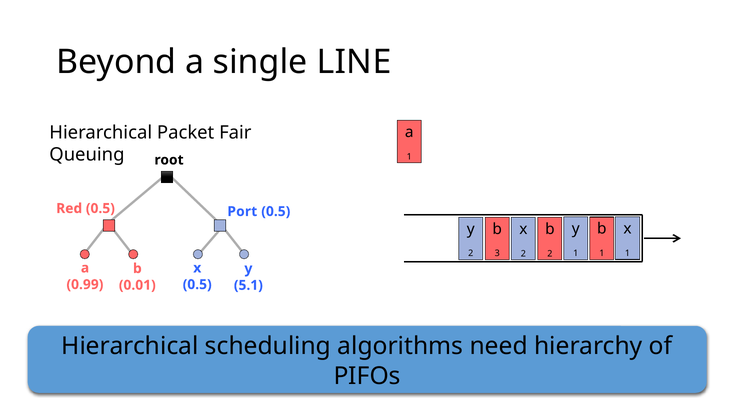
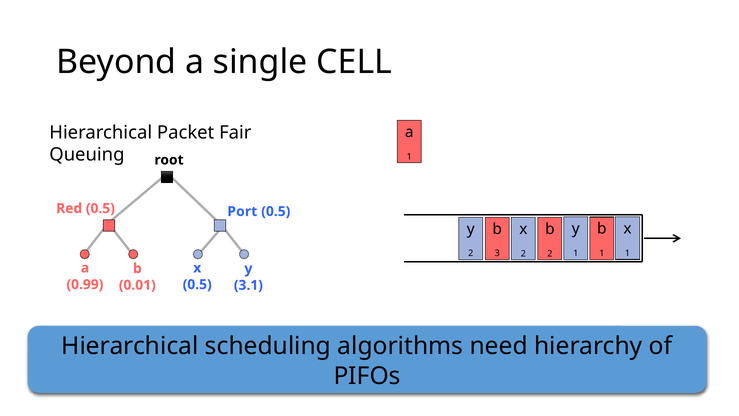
LINE: LINE -> CELL
5.1: 5.1 -> 3.1
